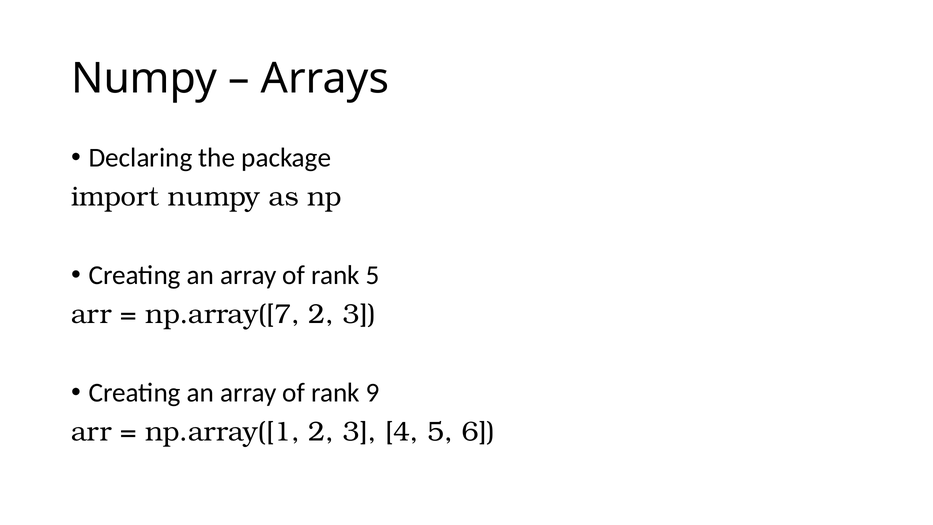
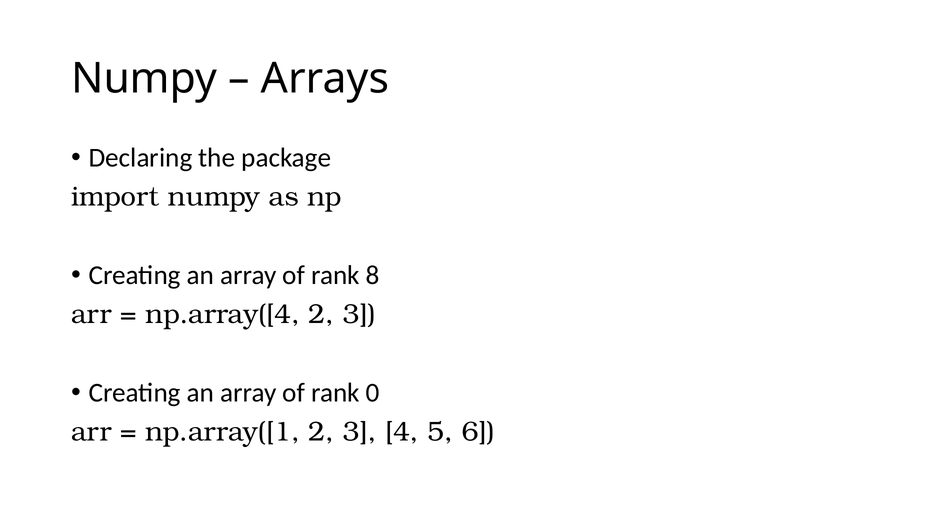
rank 5: 5 -> 8
np.array([7: np.array([7 -> np.array([4
9: 9 -> 0
